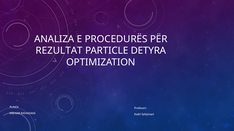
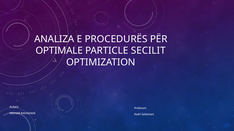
REZULTAT: REZULTAT -> OPTIMALE
DETYRA: DETYRA -> SECILIT
